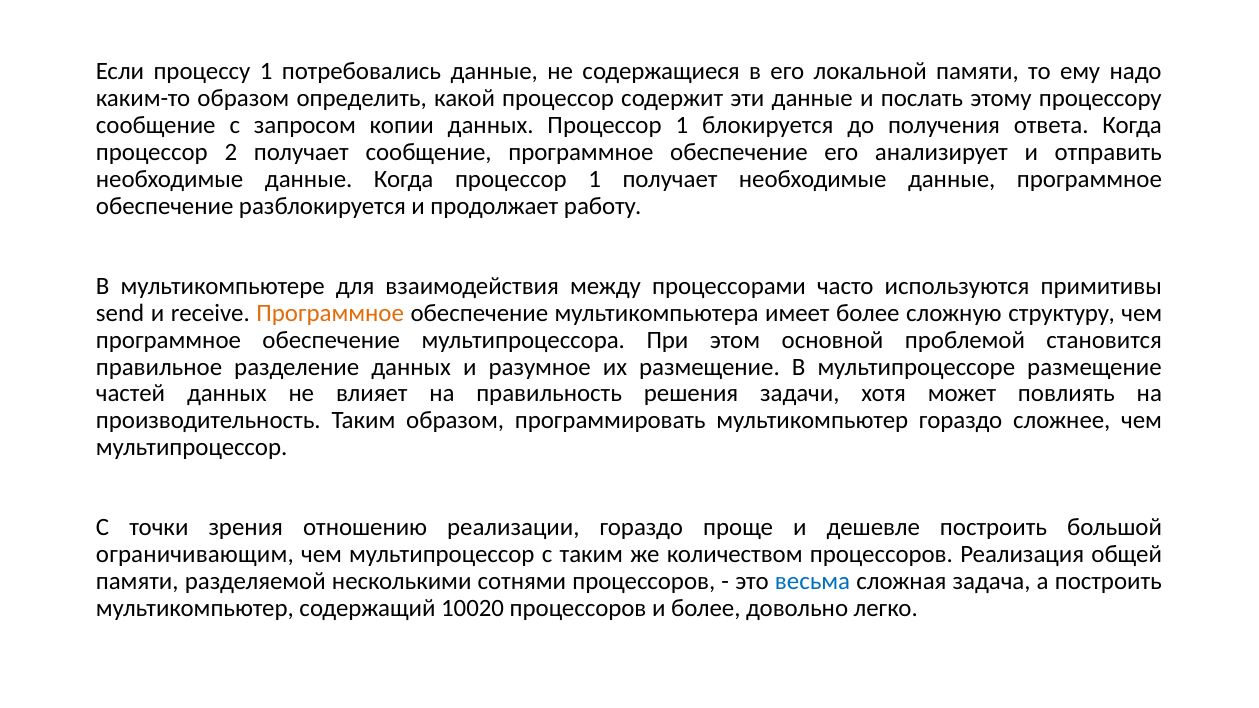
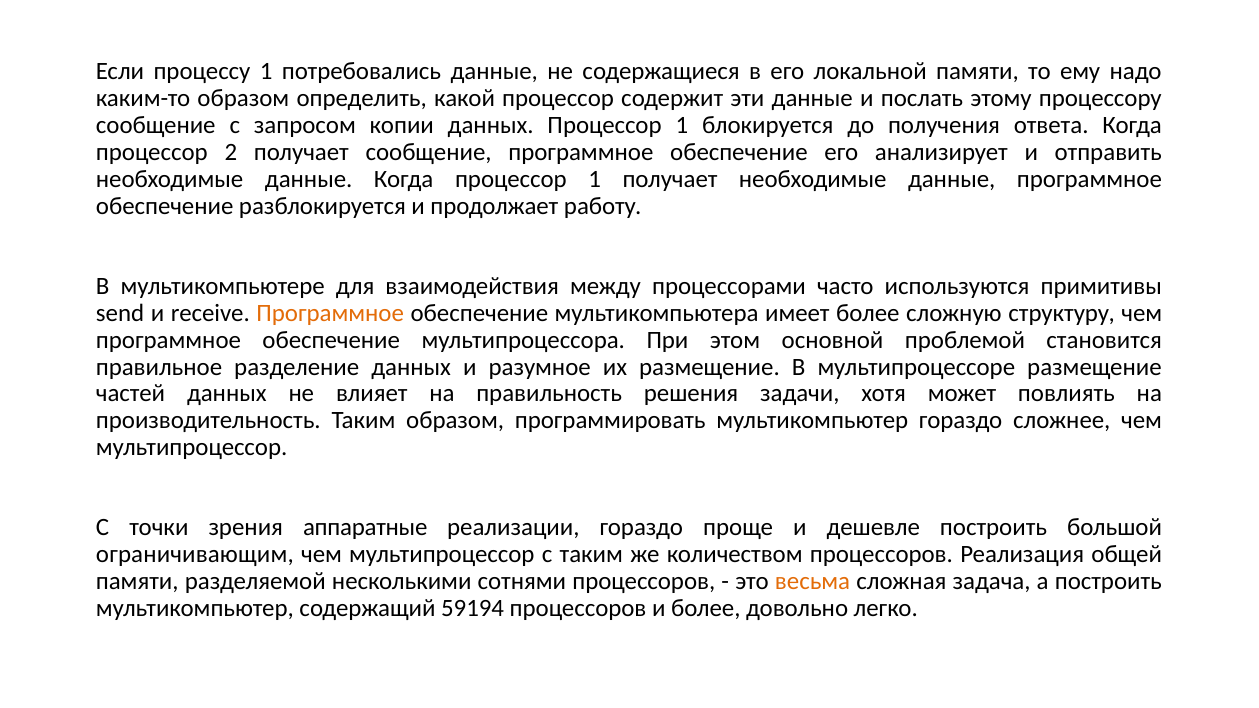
отношению: отношению -> аппаратные
весьма colour: blue -> orange
10020: 10020 -> 59194
